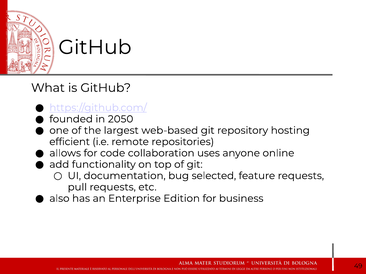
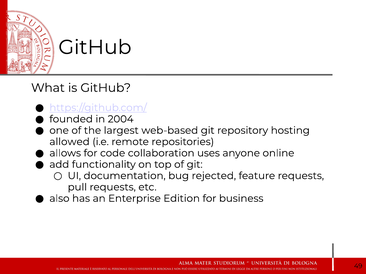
2050: 2050 -> 2004
efficient: efficient -> allowed
selected: selected -> rejected
